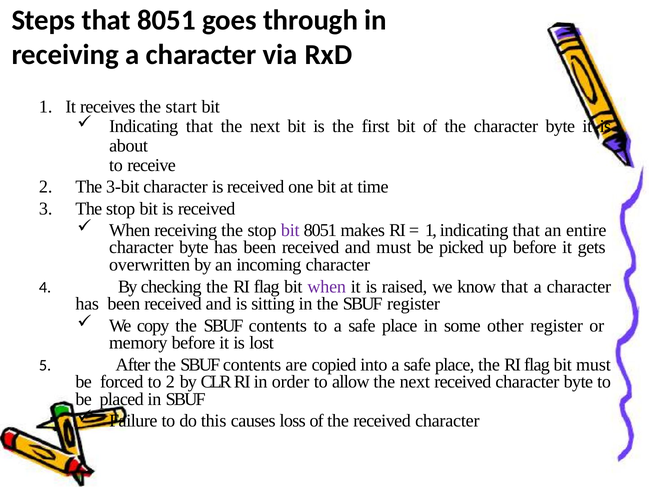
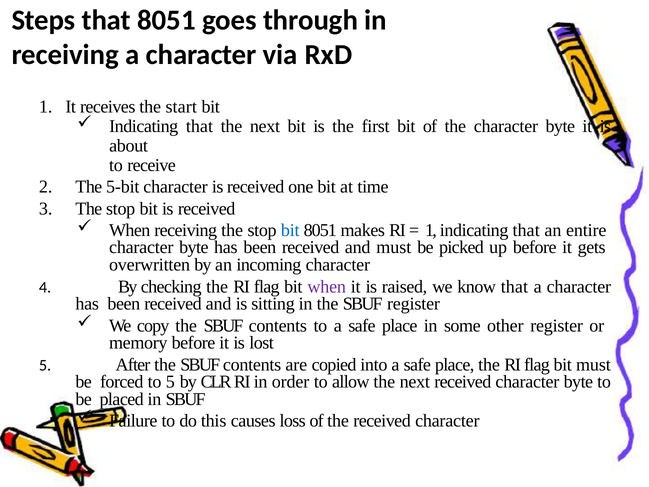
3-bit: 3-bit -> 5-bit
bit at (290, 230) colour: purple -> blue
to 2: 2 -> 5
